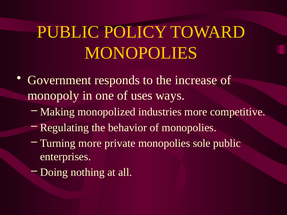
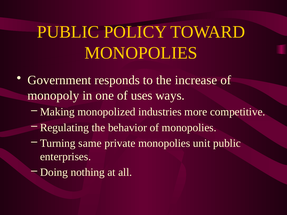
Turning more: more -> same
sole: sole -> unit
